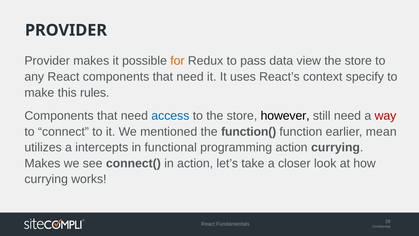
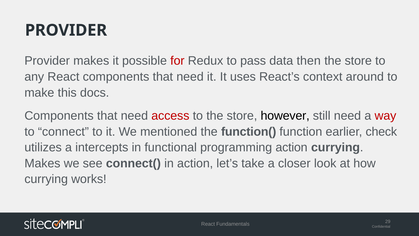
for colour: orange -> red
view: view -> then
specify: specify -> around
rules: rules -> docs
access colour: blue -> red
mean: mean -> check
